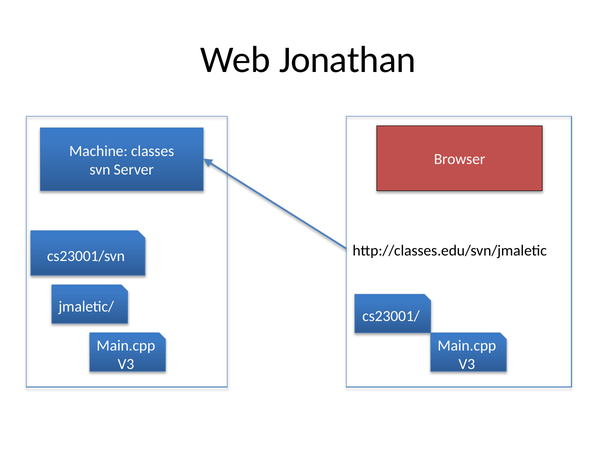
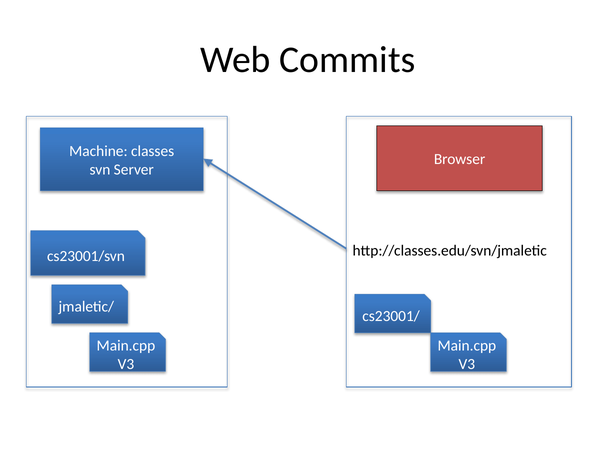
Jonathan: Jonathan -> Commits
